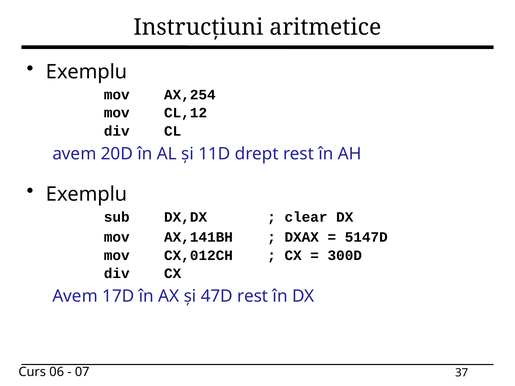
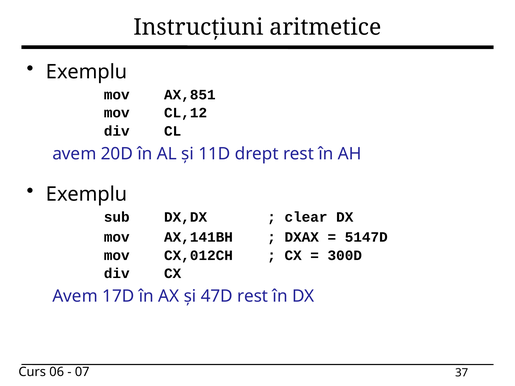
AX,254: AX,254 -> AX,851
